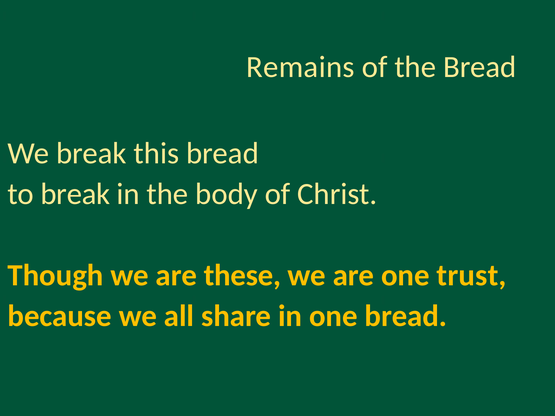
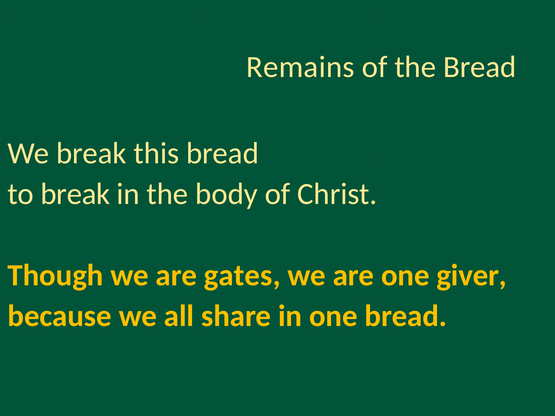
these: these -> gates
trust: trust -> giver
